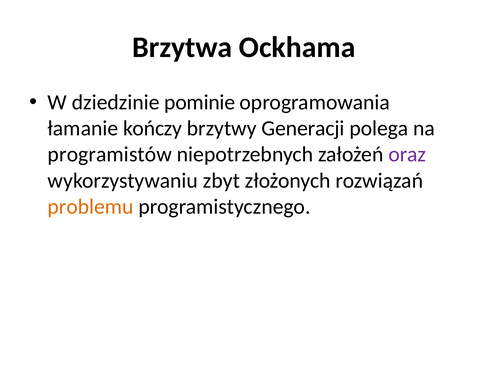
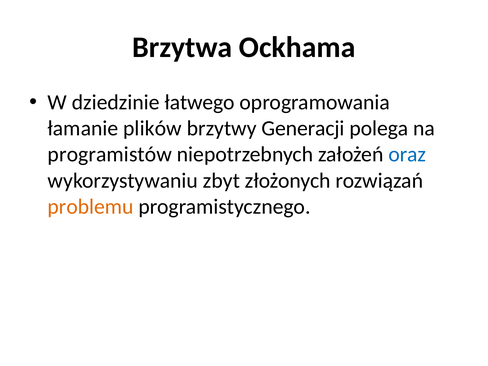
pominie: pominie -> łatwego
kończy: kończy -> plików
oraz colour: purple -> blue
